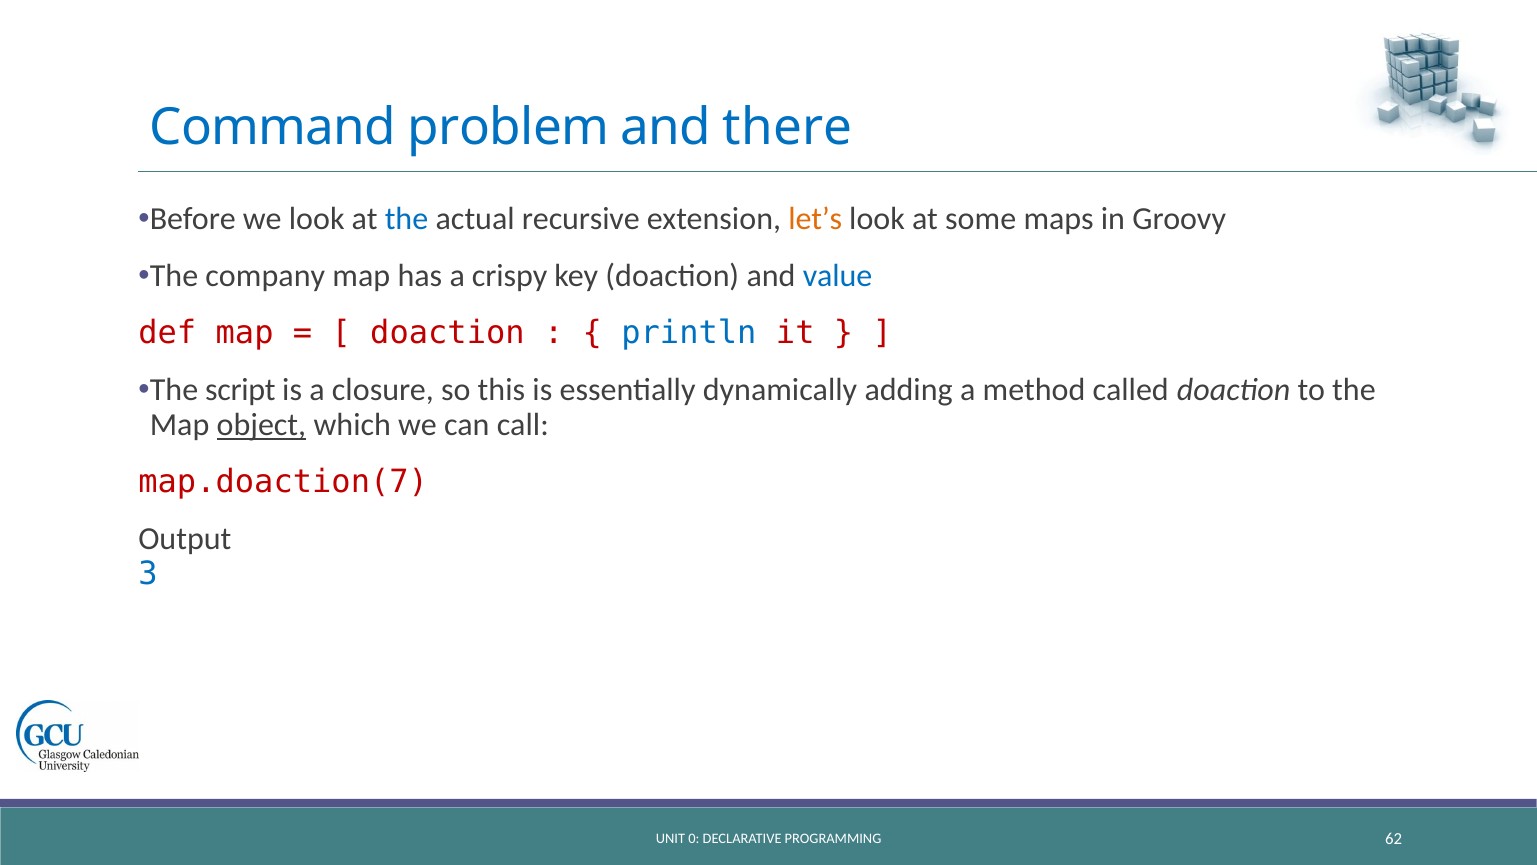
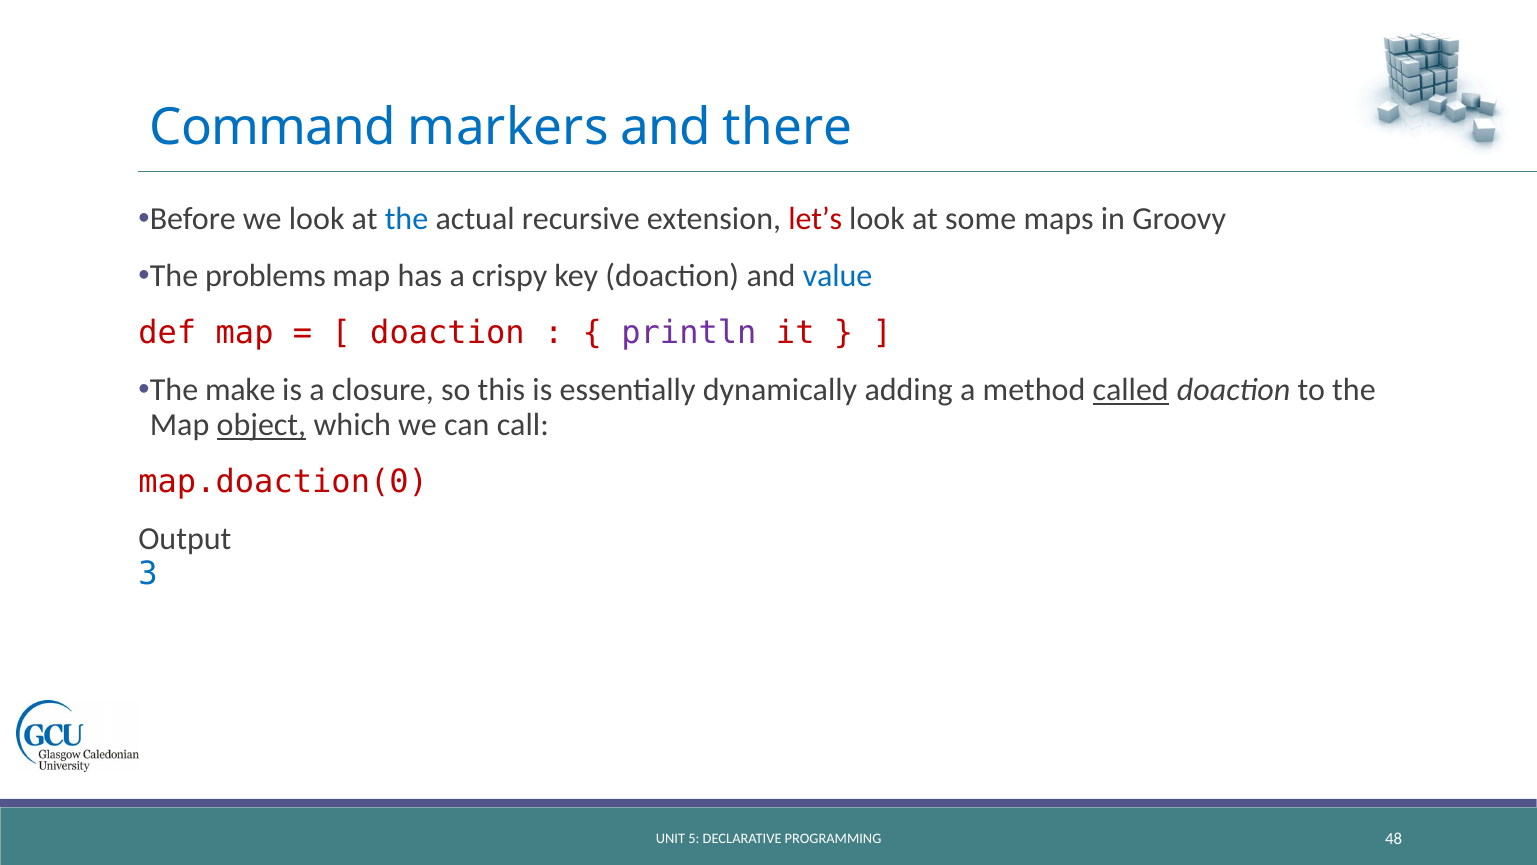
problem: problem -> markers
let’s colour: orange -> red
company: company -> problems
println colour: blue -> purple
script: script -> make
called underline: none -> present
map.doaction(7: map.doaction(7 -> map.doaction(0
0: 0 -> 5
62: 62 -> 48
